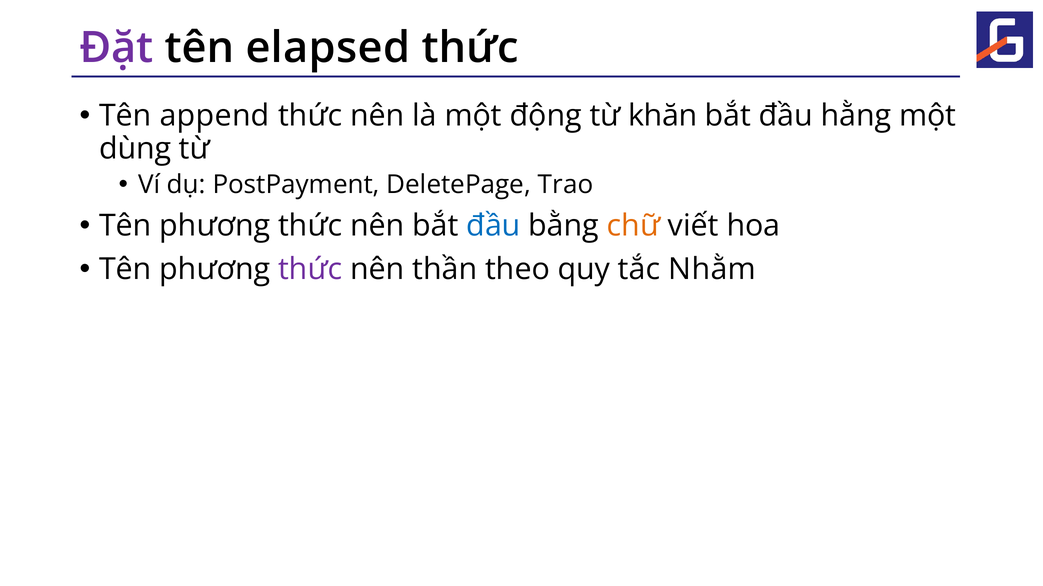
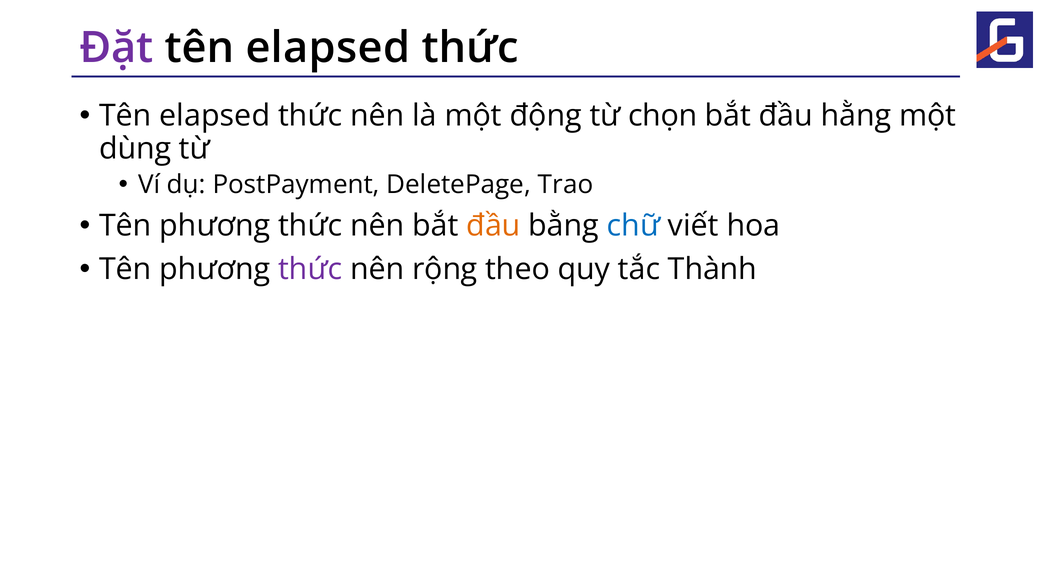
append at (215, 116): append -> elapsed
khăn: khăn -> chọn
đầu at (493, 226) colour: blue -> orange
chữ colour: orange -> blue
thần: thần -> rộng
Nhằm: Nhằm -> Thành
